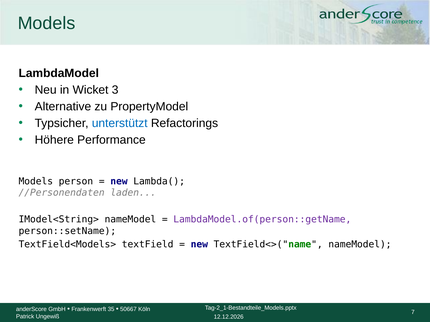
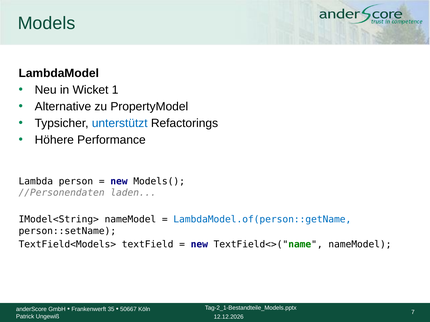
3: 3 -> 1
Models at (36, 182): Models -> Lambda
Lambda(: Lambda( -> Models(
LambdaModel.of(person::getName colour: purple -> blue
